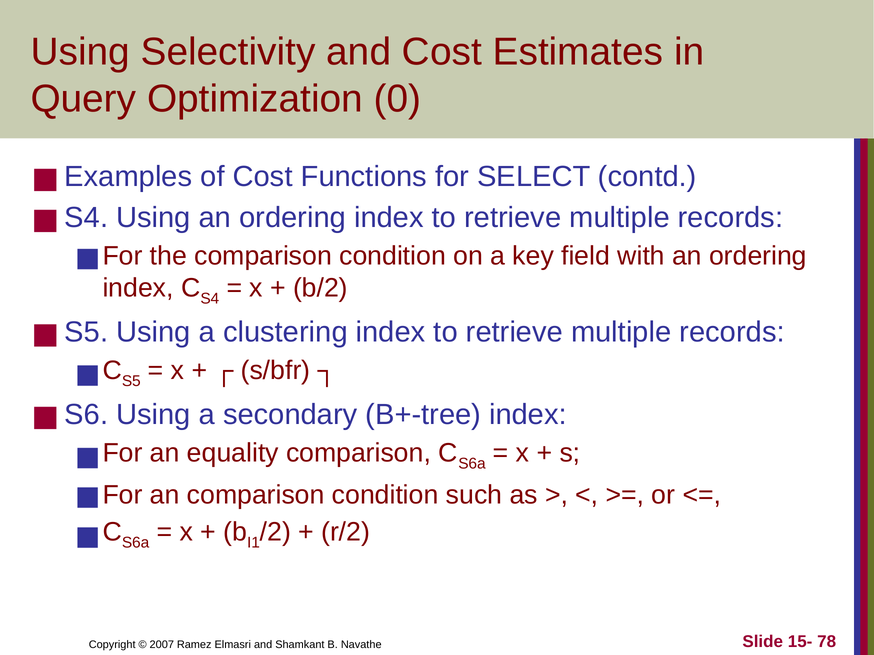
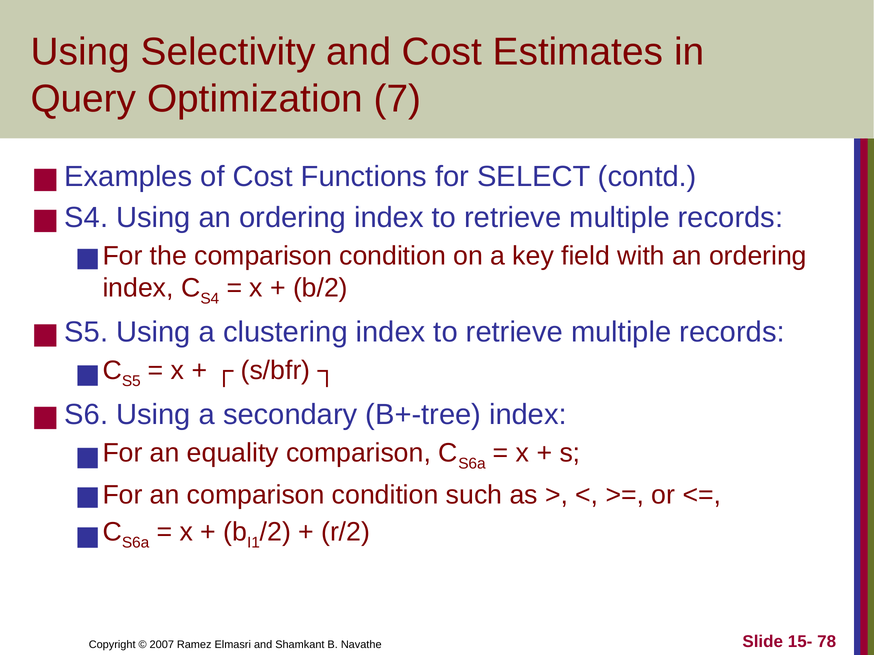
0: 0 -> 7
